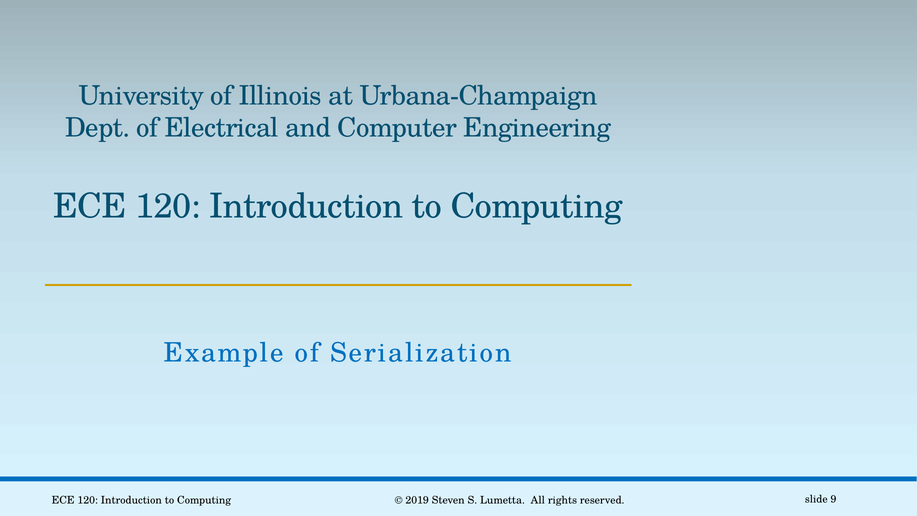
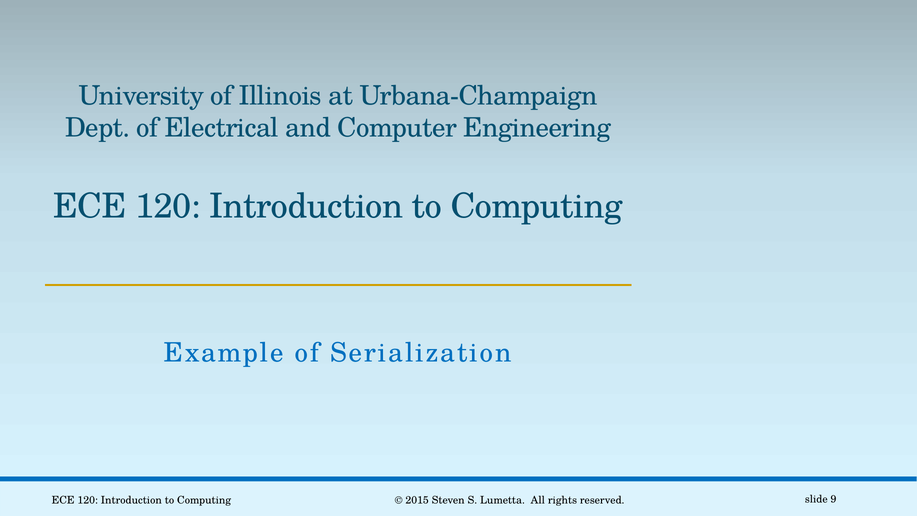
2019: 2019 -> 2015
